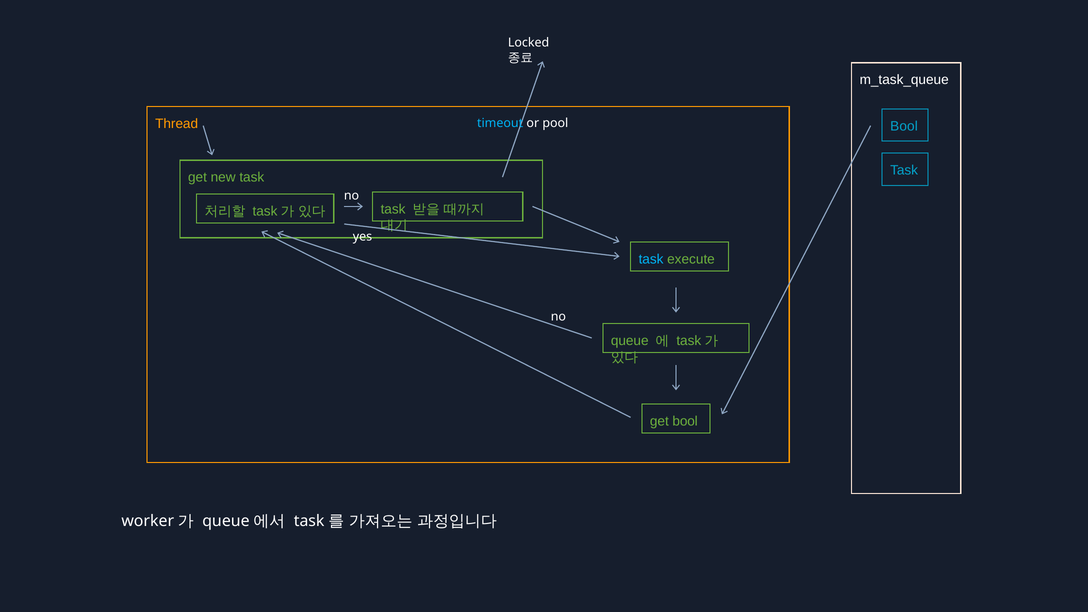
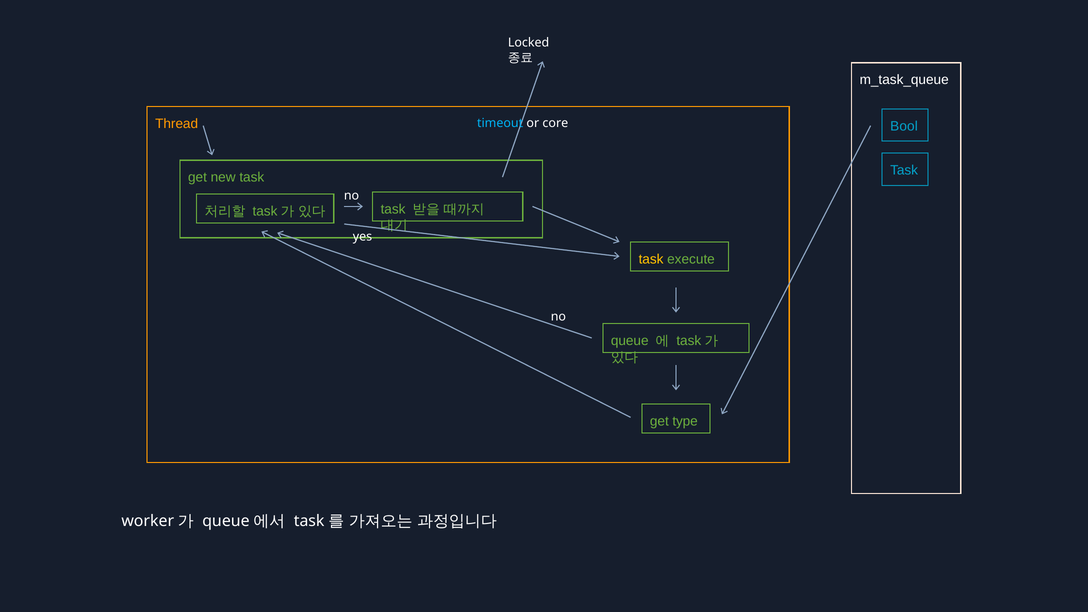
pool: pool -> core
task at (651, 259) colour: light blue -> yellow
get bool: bool -> type
